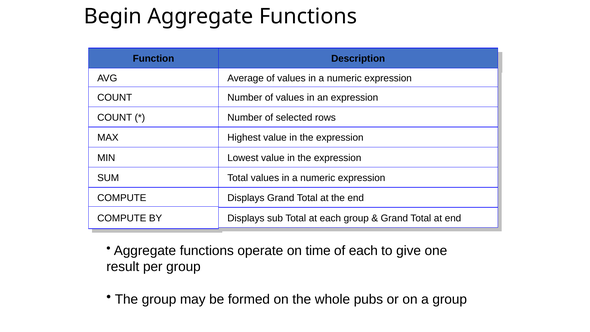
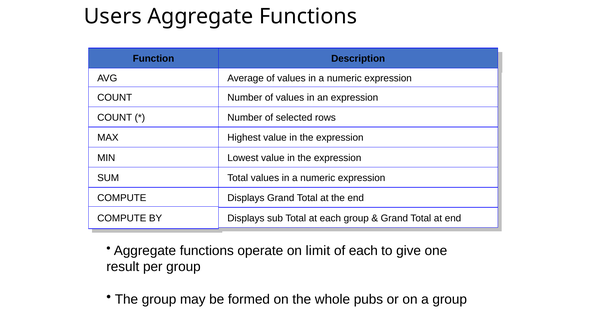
Begin: Begin -> Users
time: time -> limit
